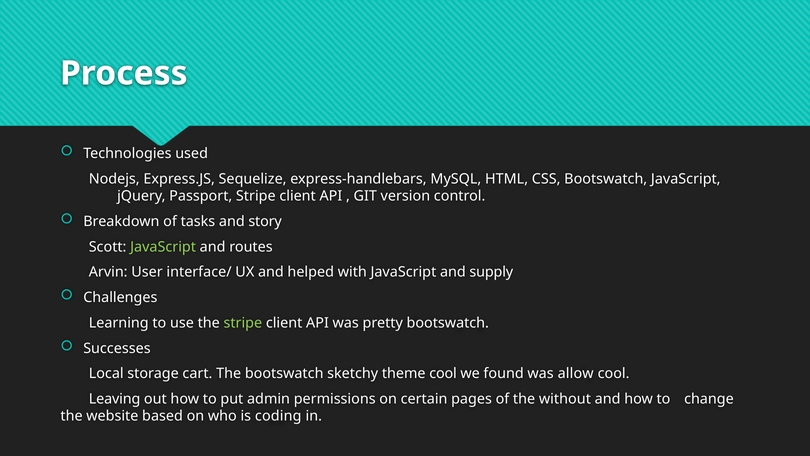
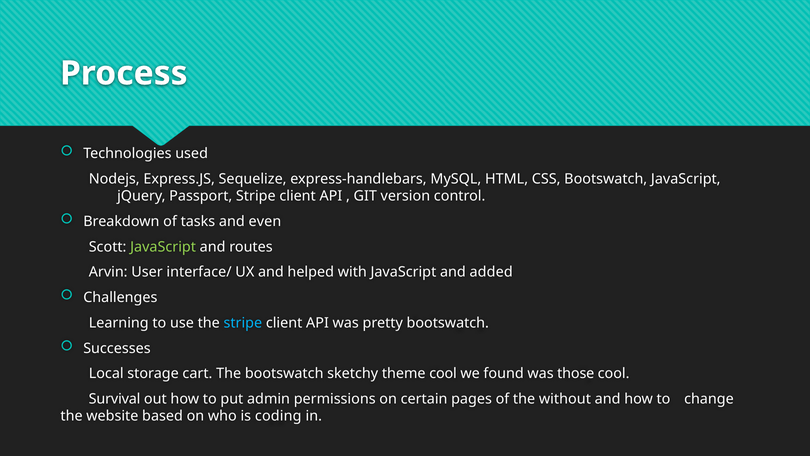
story: story -> even
supply: supply -> added
stripe at (243, 323) colour: light green -> light blue
allow: allow -> those
Leaving: Leaving -> Survival
